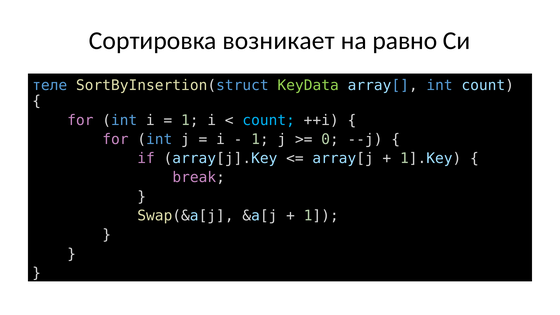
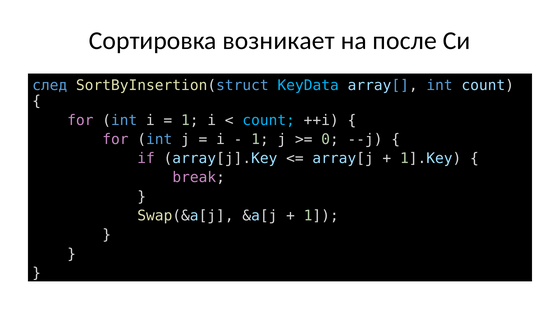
равно: равно -> после
теле: теле -> след
KeyData colour: light green -> light blue
